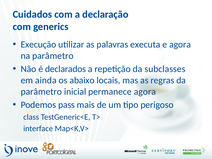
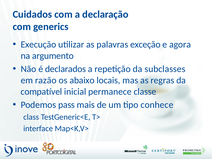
executa: executa -> exceção
na parâmetro: parâmetro -> argumento
ainda: ainda -> razão
parâmetro at (41, 92): parâmetro -> compatível
permanece agora: agora -> classe
perigoso: perigoso -> conhece
